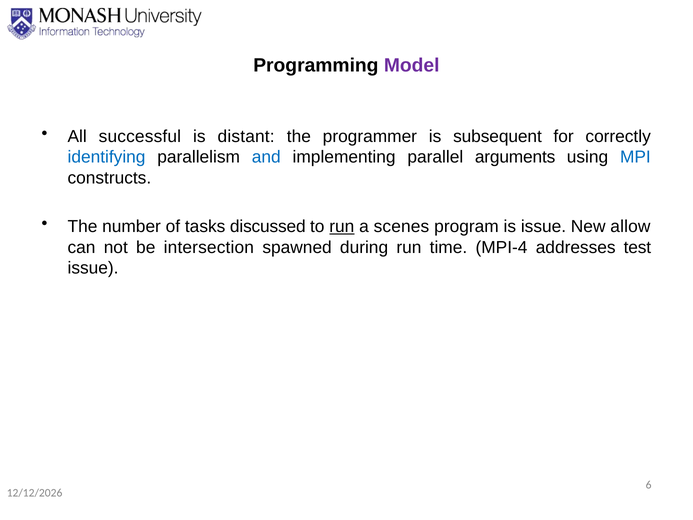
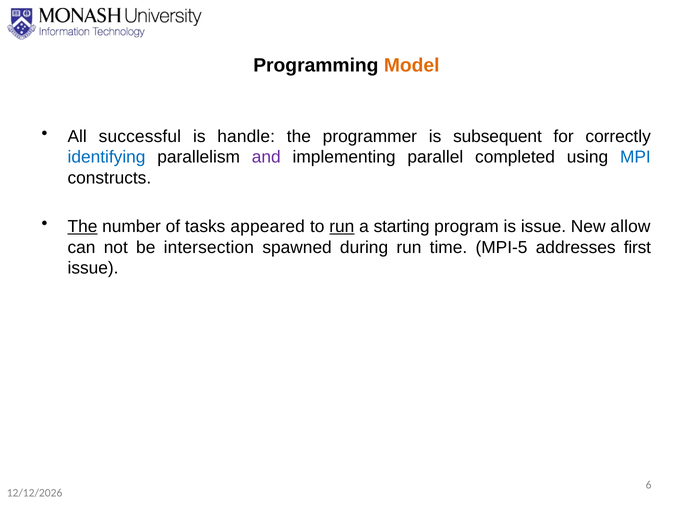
Model colour: purple -> orange
distant: distant -> handle
and colour: blue -> purple
arguments: arguments -> completed
The at (82, 226) underline: none -> present
discussed: discussed -> appeared
scenes: scenes -> starting
MPI-4: MPI-4 -> MPI-5
test: test -> first
